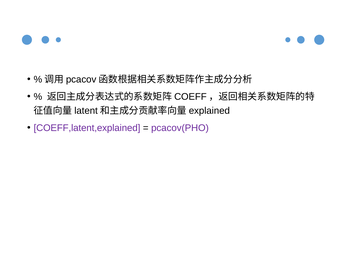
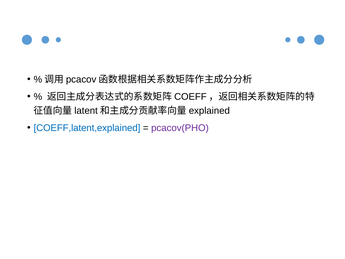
COEFF,latent,explained colour: purple -> blue
